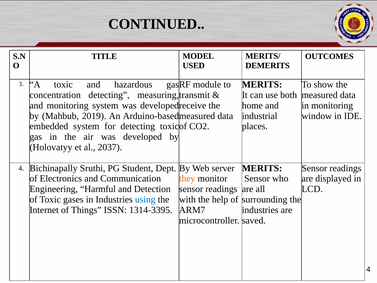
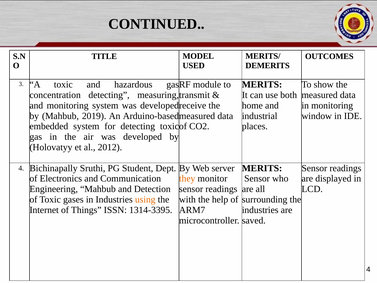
2037: 2037 -> 2012
Engineering Harmful: Harmful -> Mahbub
using colour: blue -> orange
